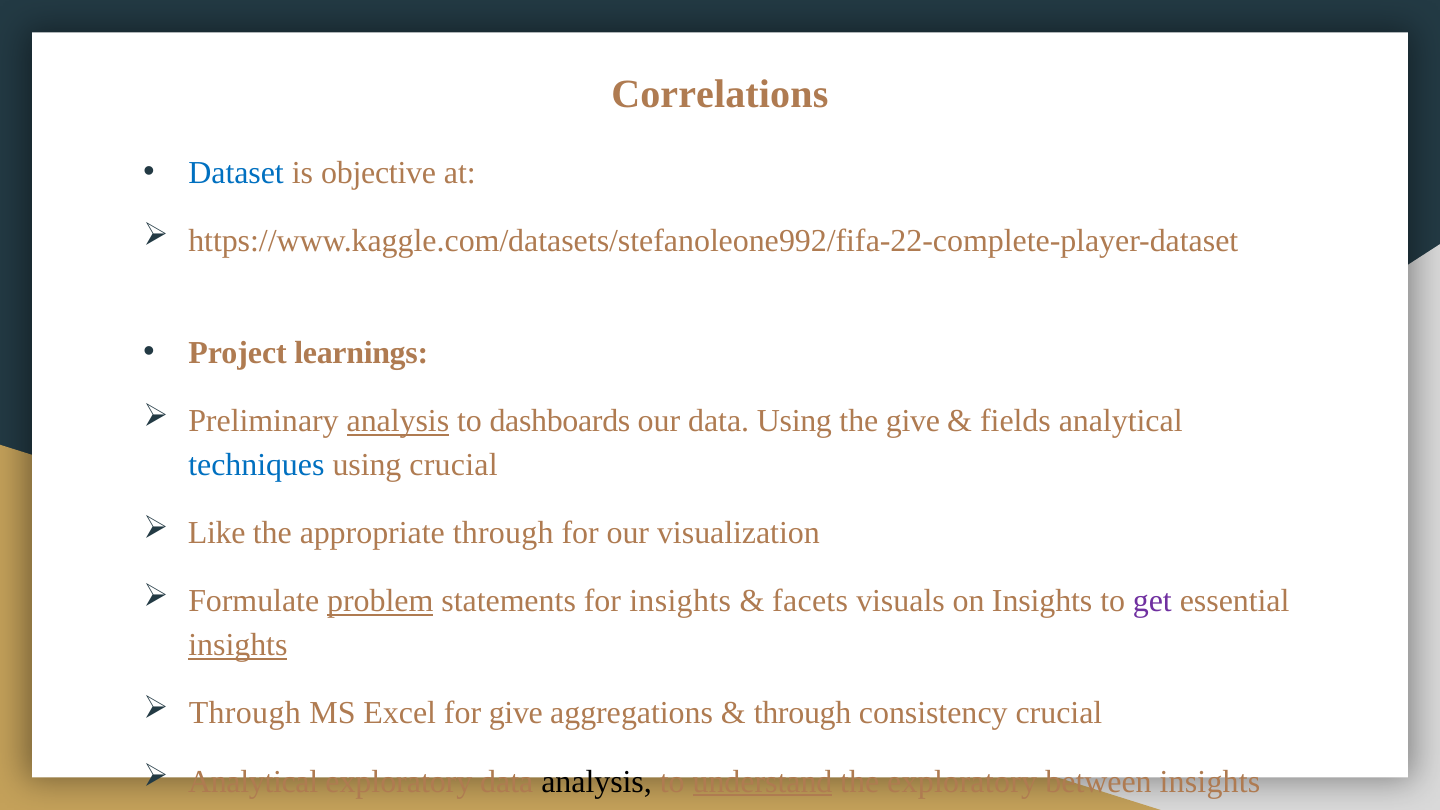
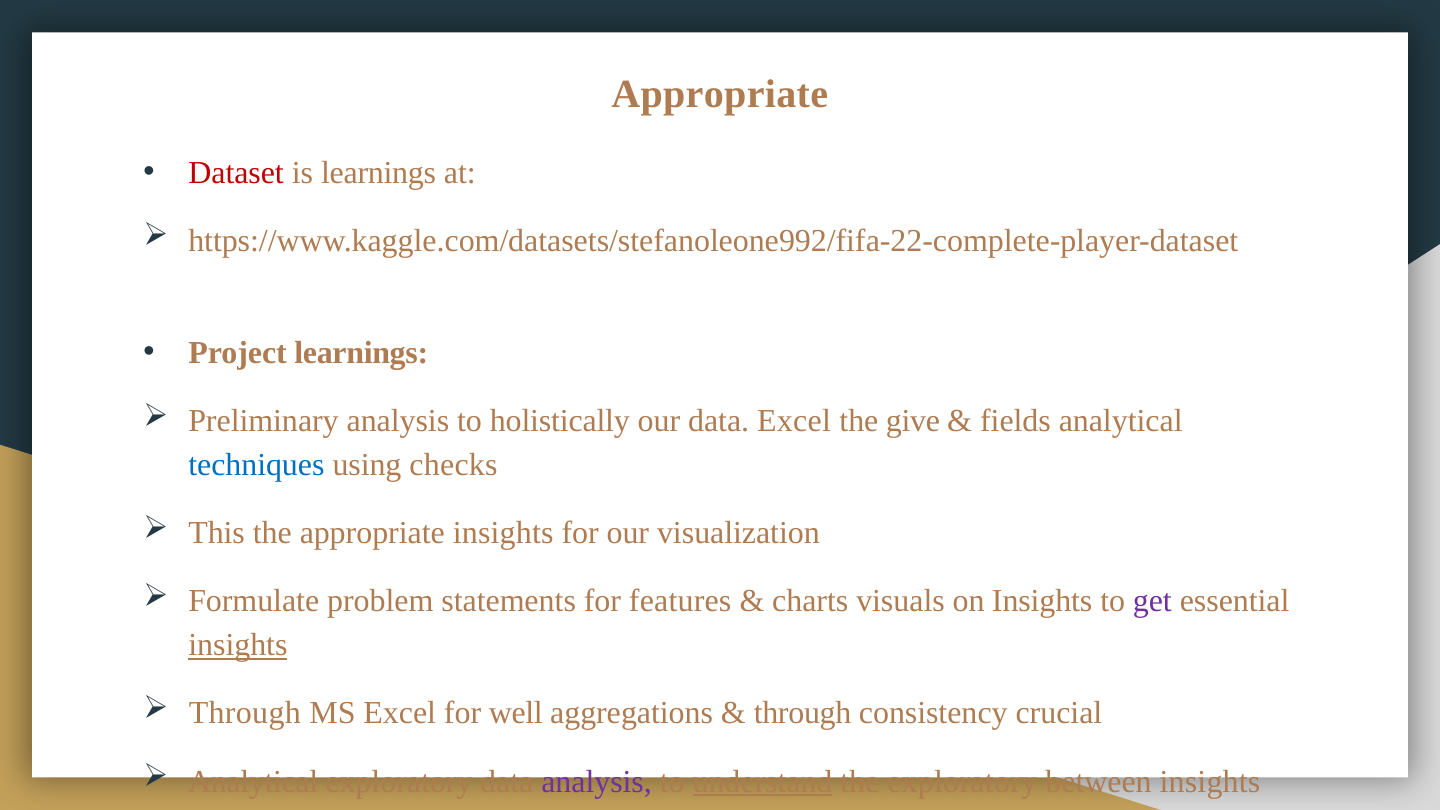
Correlations at (720, 94): Correlations -> Appropriate
Dataset colour: blue -> red
is objective: objective -> learnings
analysis at (398, 421) underline: present -> none
dashboards: dashboards -> holistically
data Using: Using -> Excel
using crucial: crucial -> checks
Like: Like -> This
appropriate through: through -> insights
problem underline: present -> none
for insights: insights -> features
facets: facets -> charts
for give: give -> well
analysis at (597, 782) colour: black -> purple
